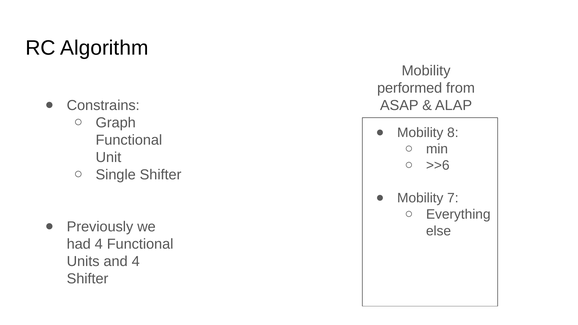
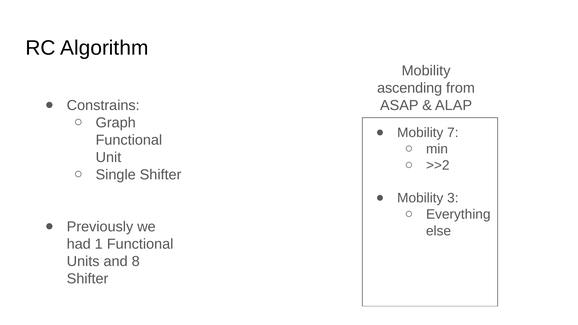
performed: performed -> ascending
8: 8 -> 7
>>6: >>6 -> >>2
7: 7 -> 3
had 4: 4 -> 1
and 4: 4 -> 8
